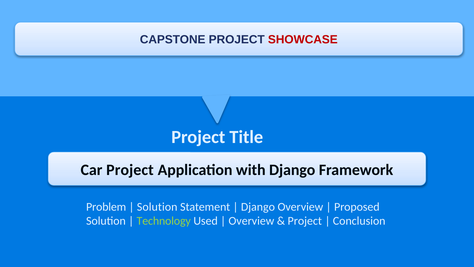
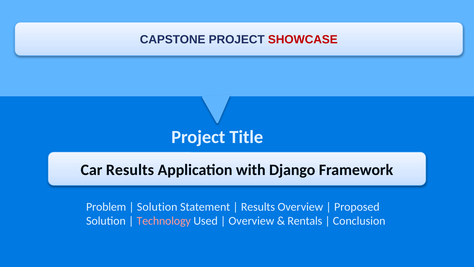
Car Project: Project -> Results
Django at (258, 207): Django -> Results
Technology colour: light green -> pink
Project at (305, 221): Project -> Rentals
